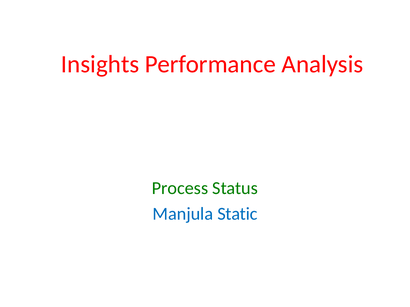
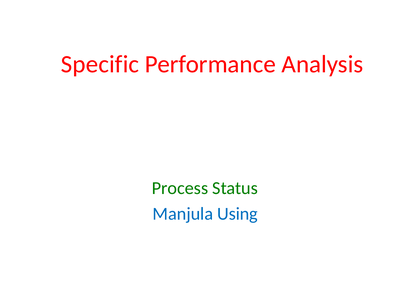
Insights: Insights -> Specific
Static: Static -> Using
